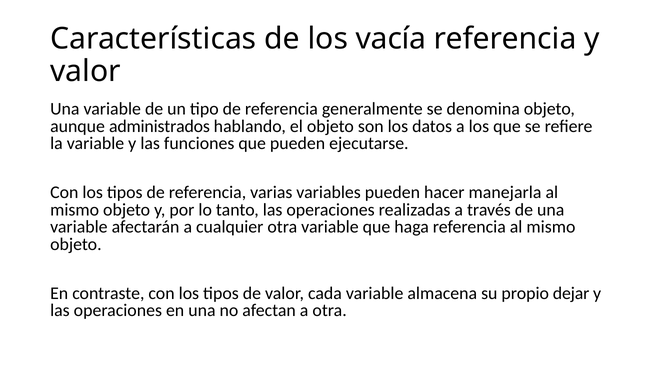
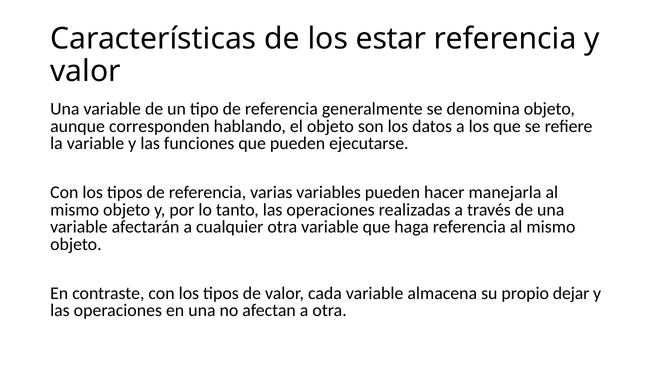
vacía: vacía -> estar
administrados: administrados -> corresponden
